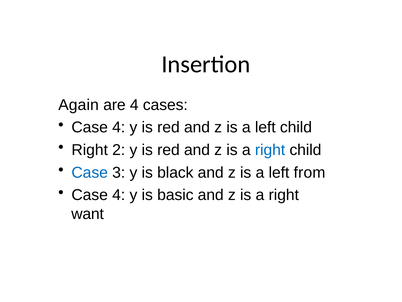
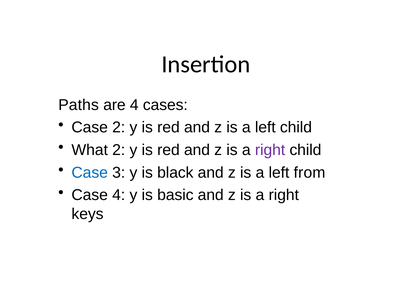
Again: Again -> Paths
4 at (119, 127): 4 -> 2
Right at (90, 150): Right -> What
right at (270, 150) colour: blue -> purple
want: want -> keys
